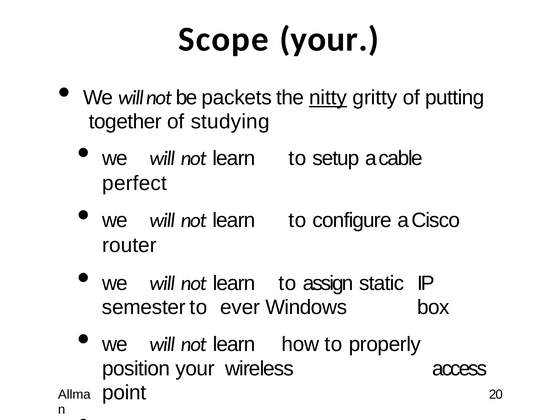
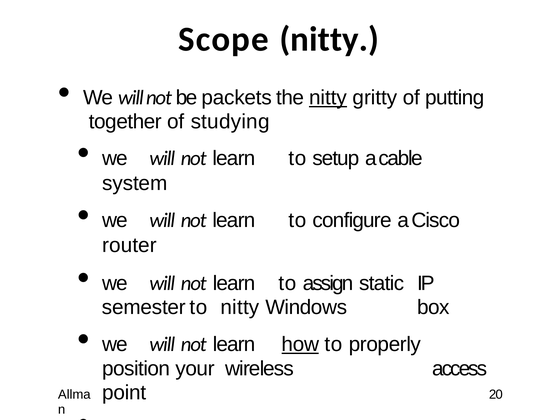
Scope your: your -> nitty
perfect: perfect -> system
to ever: ever -> nitty
how underline: none -> present
